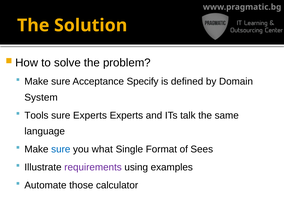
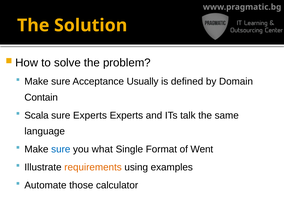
Specify: Specify -> Usually
System: System -> Contain
Tools: Tools -> Scala
Sees: Sees -> Went
requirements colour: purple -> orange
